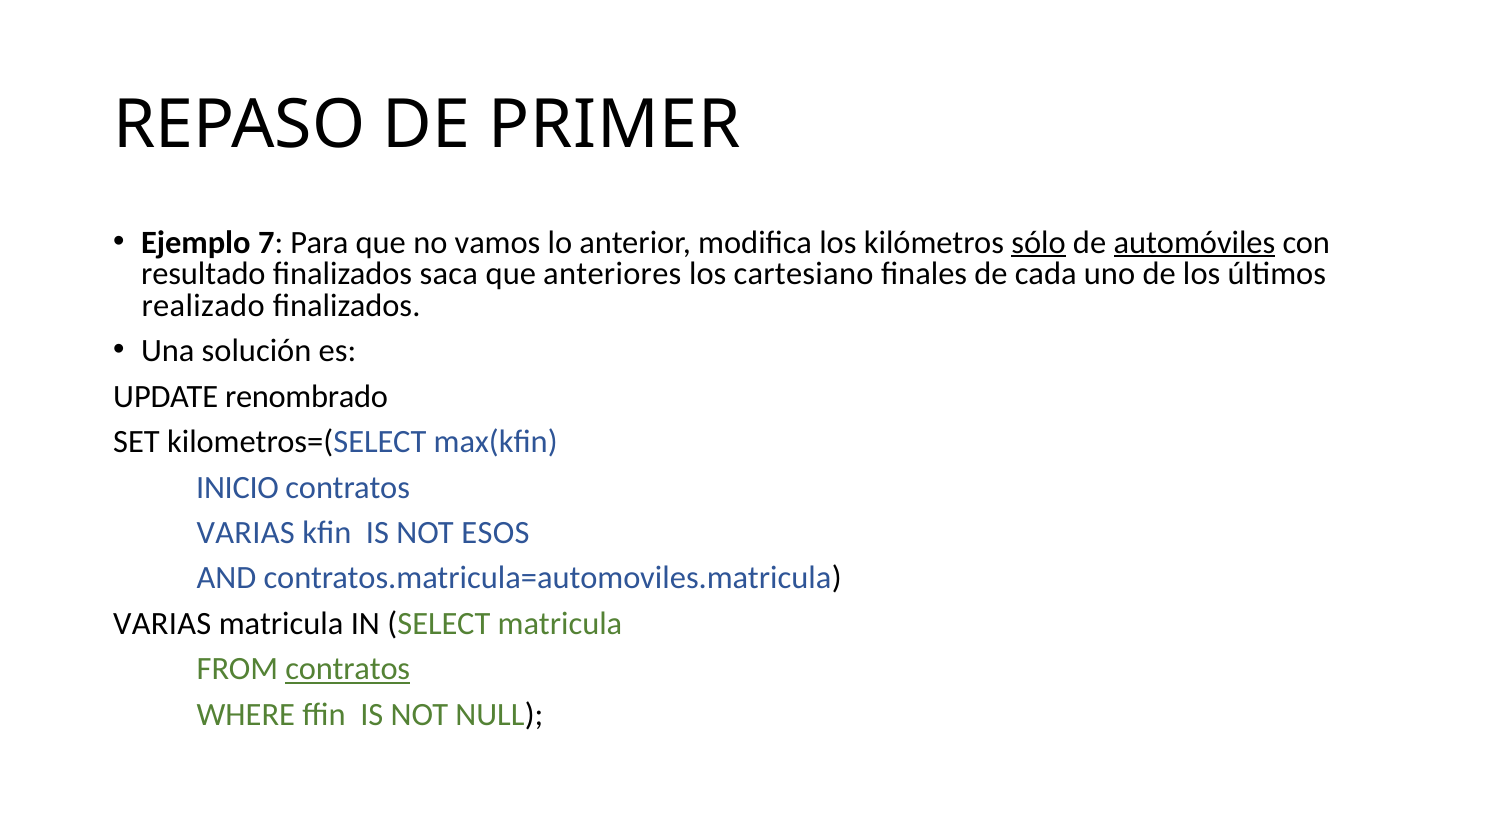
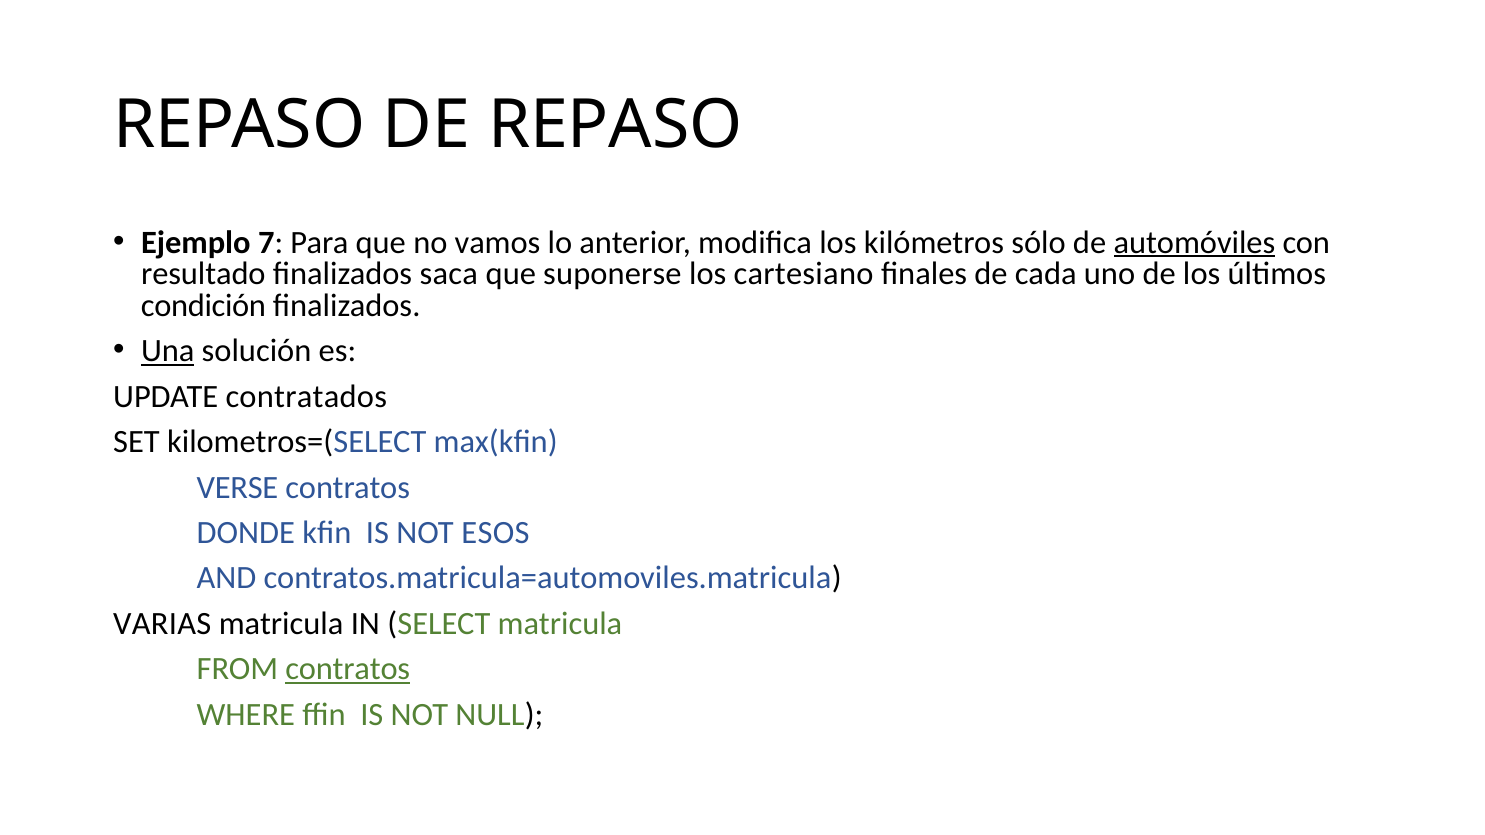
DE PRIMER: PRIMER -> REPASO
sólo underline: present -> none
anteriores: anteriores -> suponerse
realizado: realizado -> condición
Una underline: none -> present
renombrado: renombrado -> contratados
INICIO: INICIO -> VERSE
VARIAS at (246, 533): VARIAS -> DONDE
